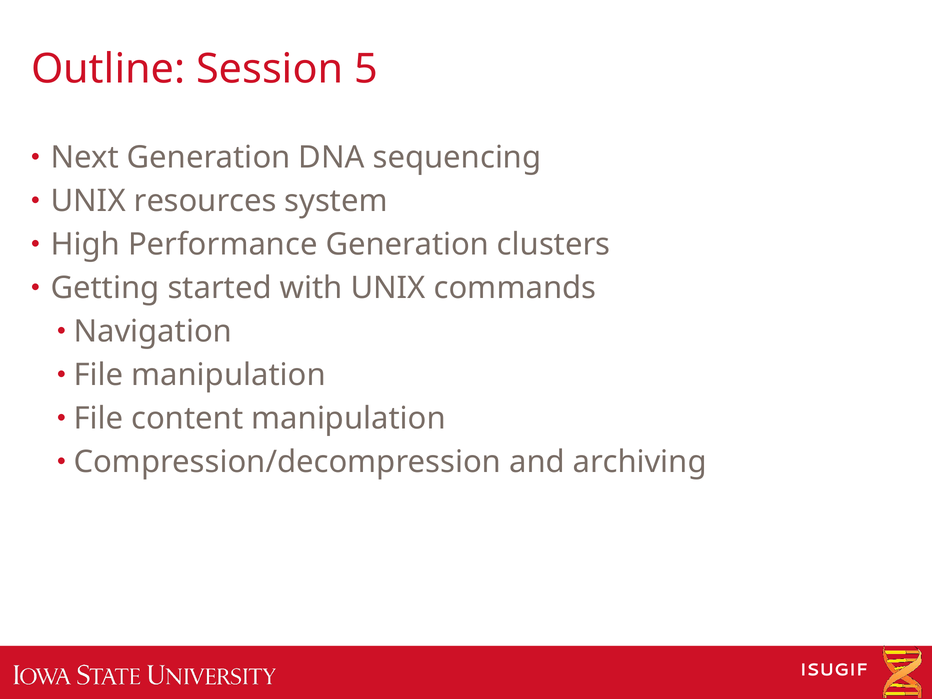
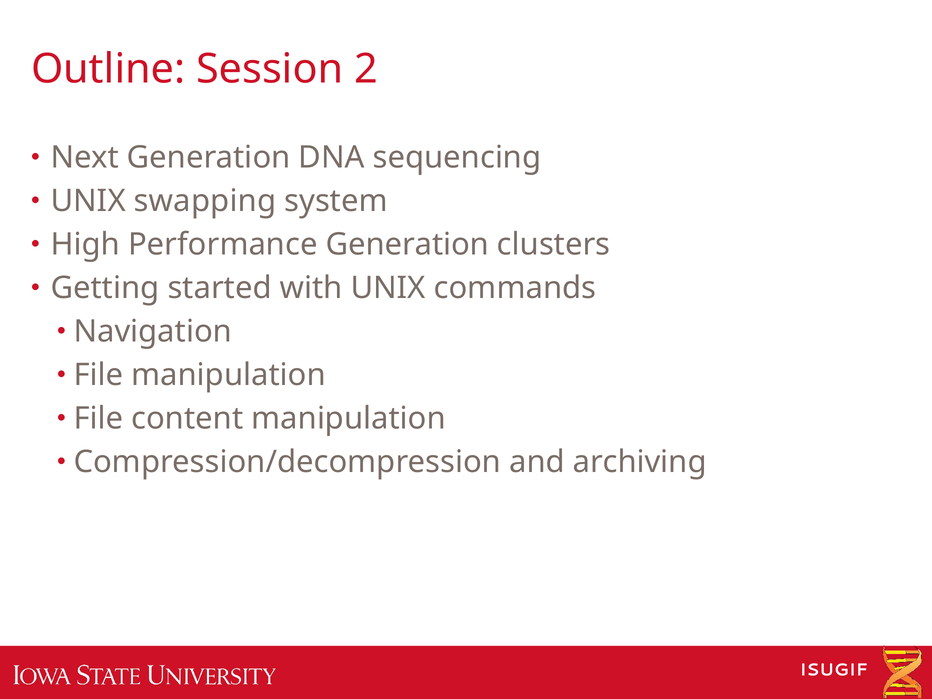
5: 5 -> 2
resources: resources -> swapping
